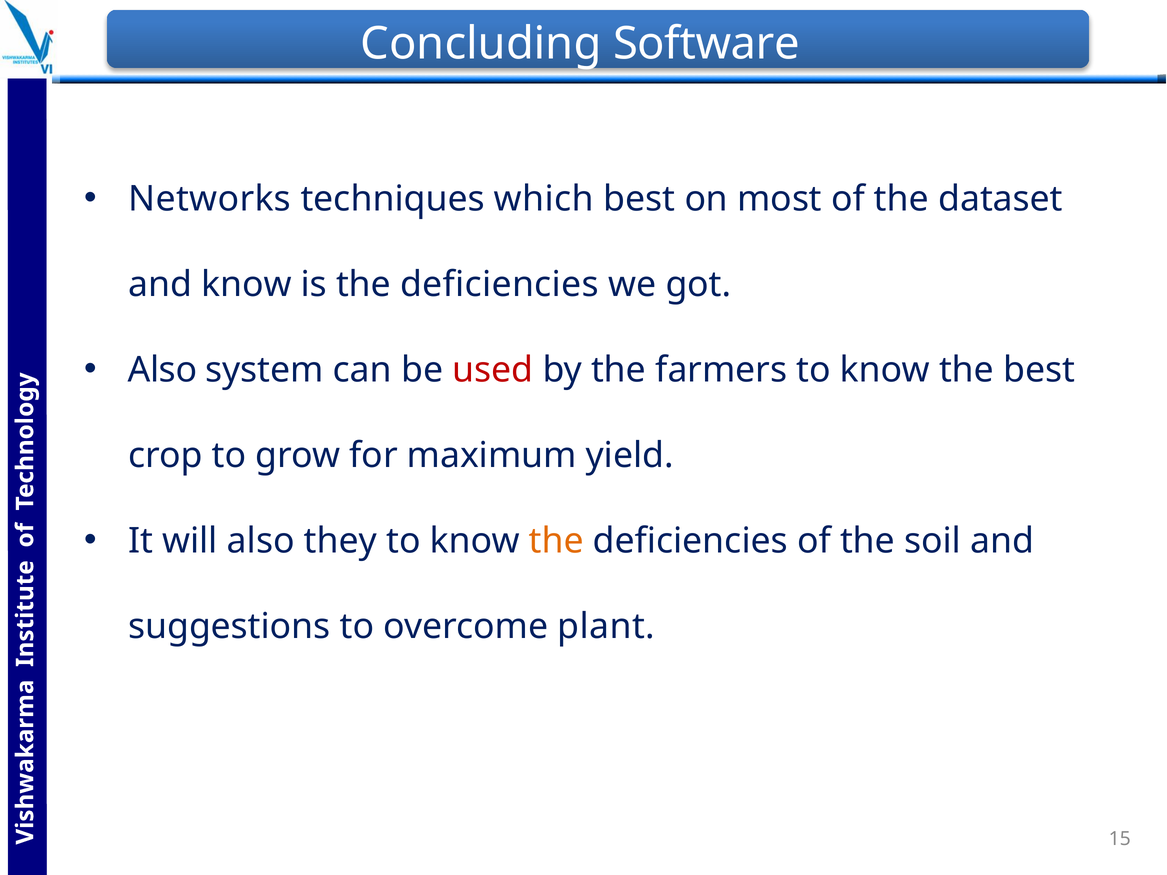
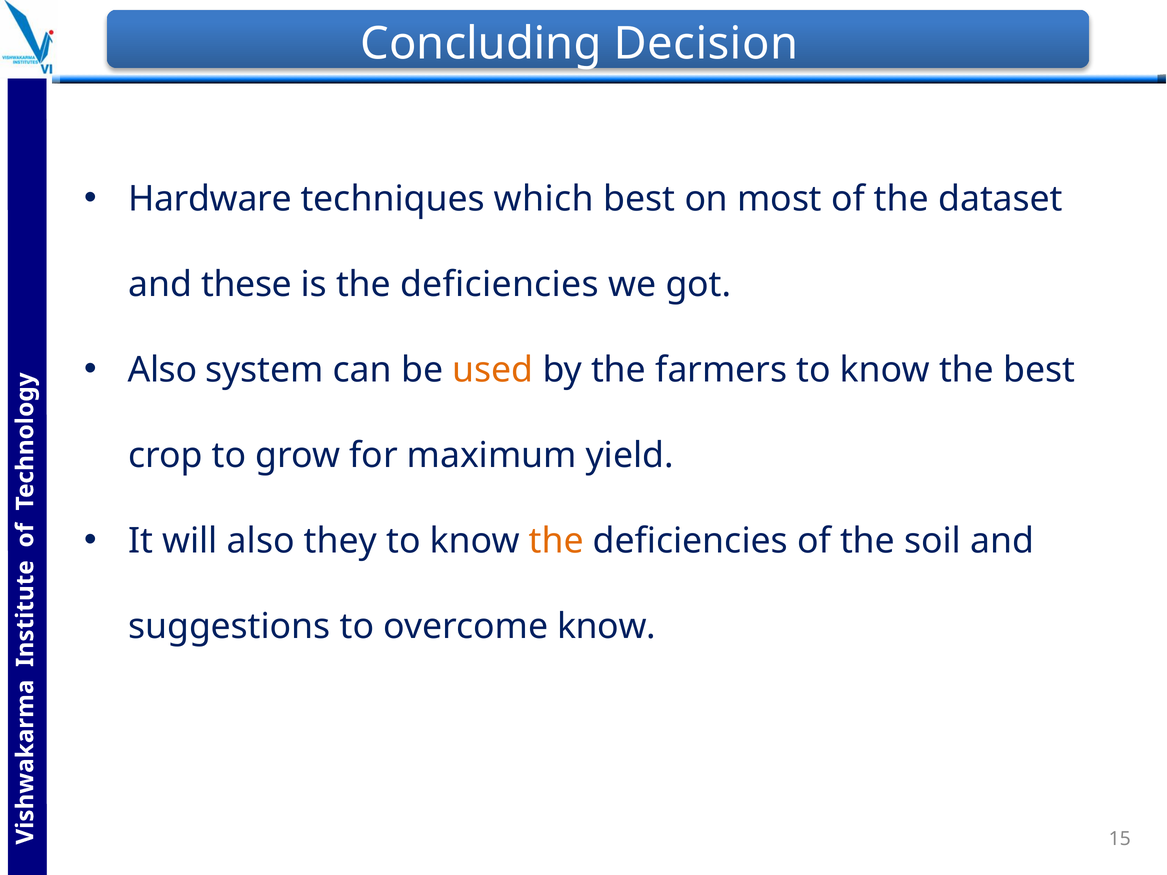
Software: Software -> Decision
Networks: Networks -> Hardware
and know: know -> these
used colour: red -> orange
overcome plant: plant -> know
